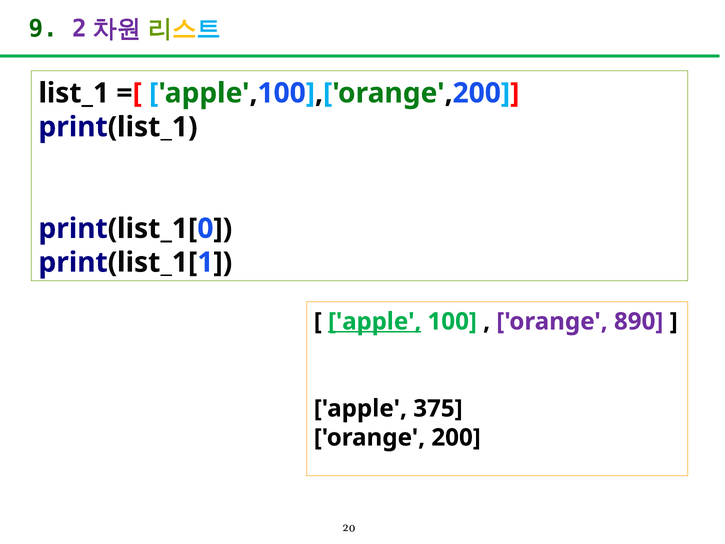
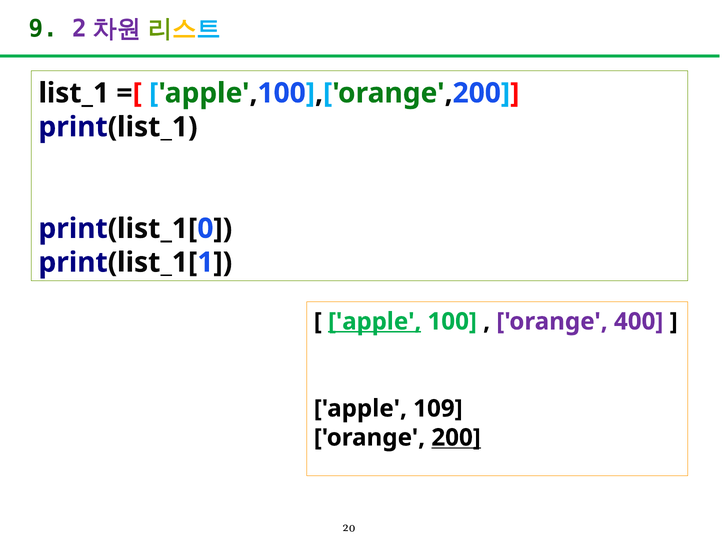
890: 890 -> 400
375: 375 -> 109
200 underline: none -> present
